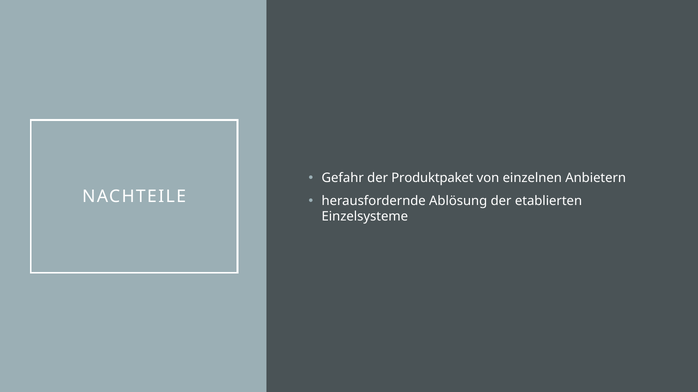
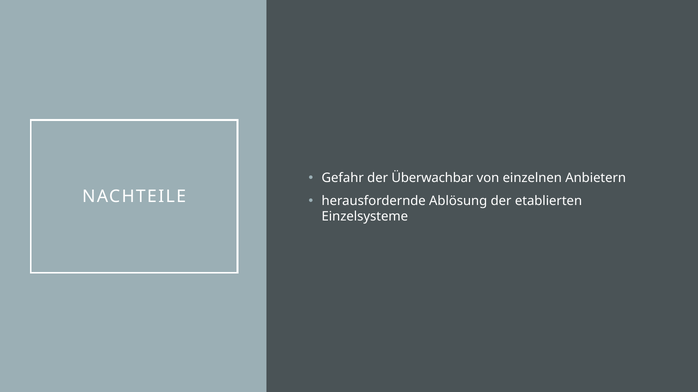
Produktpaket: Produktpaket -> Überwachbar
